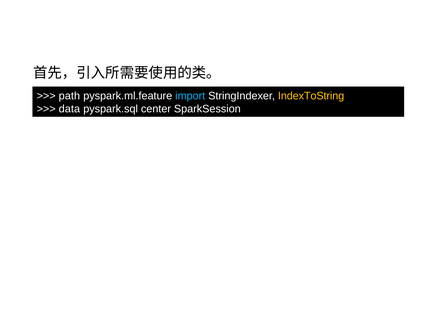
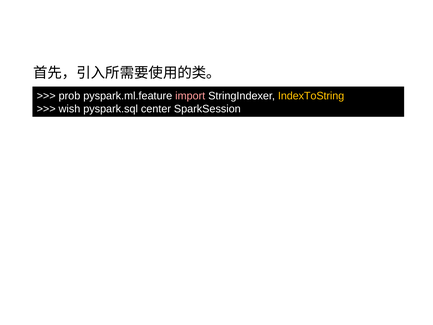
path: path -> prob
import colour: light blue -> pink
data: data -> wish
